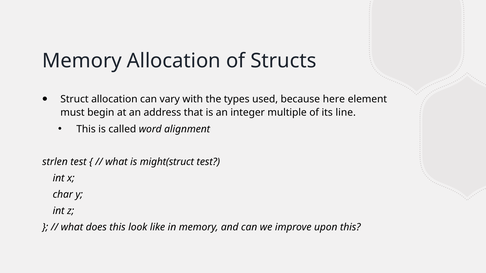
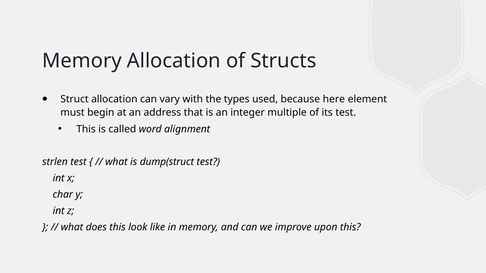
its line: line -> test
might(struct: might(struct -> dump(struct
